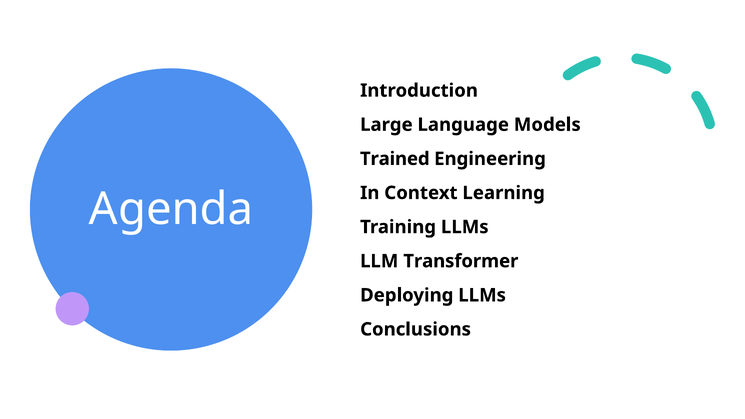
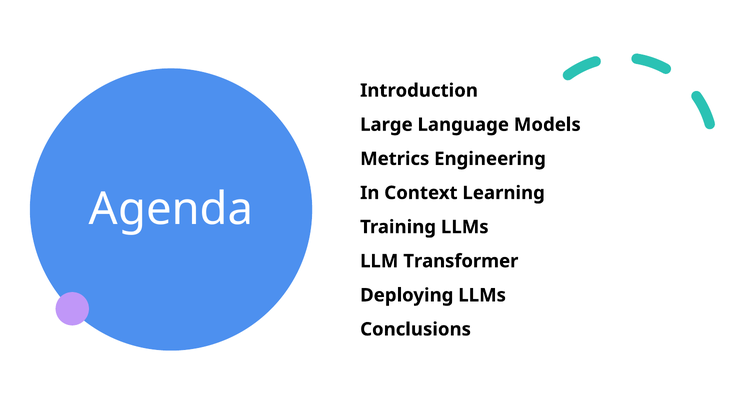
Trained: Trained -> Metrics
